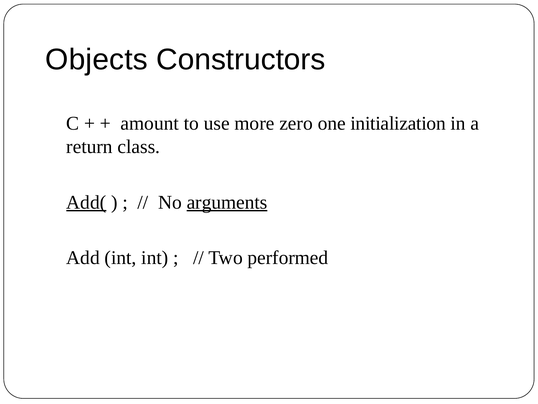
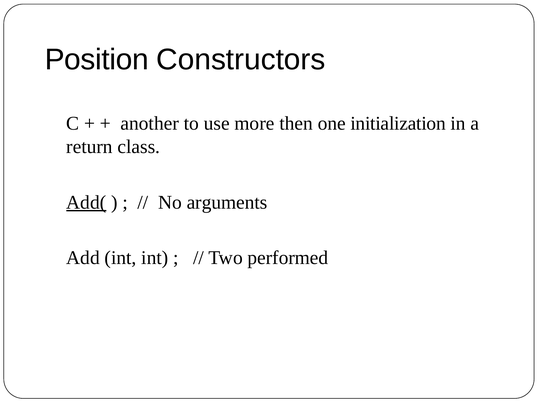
Objects: Objects -> Position
amount: amount -> another
zero: zero -> then
arguments underline: present -> none
